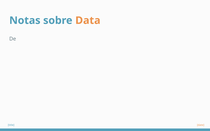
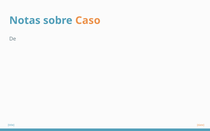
Data: Data -> Caso
